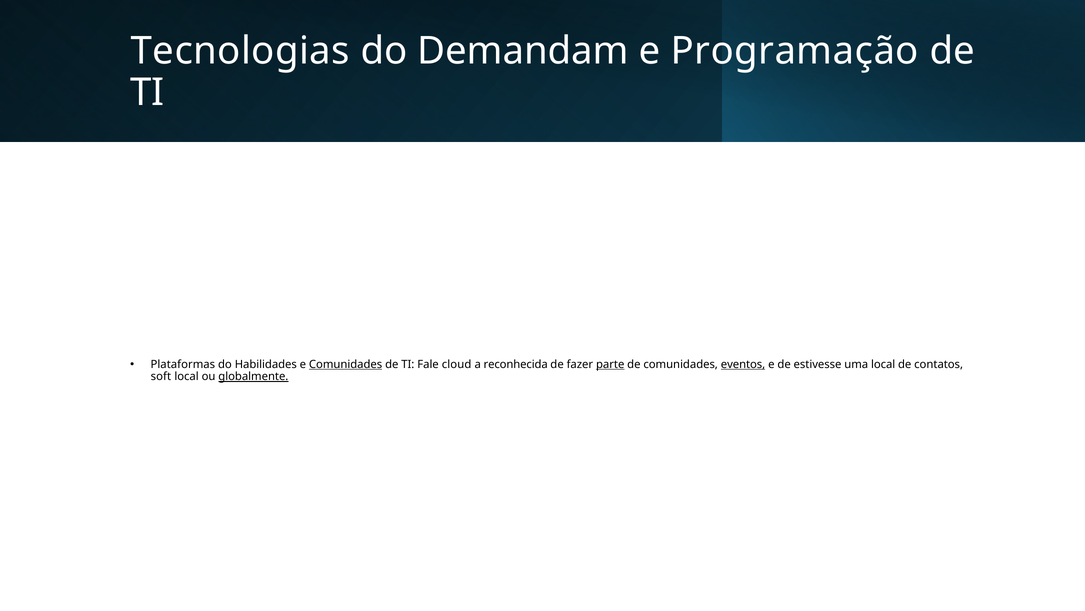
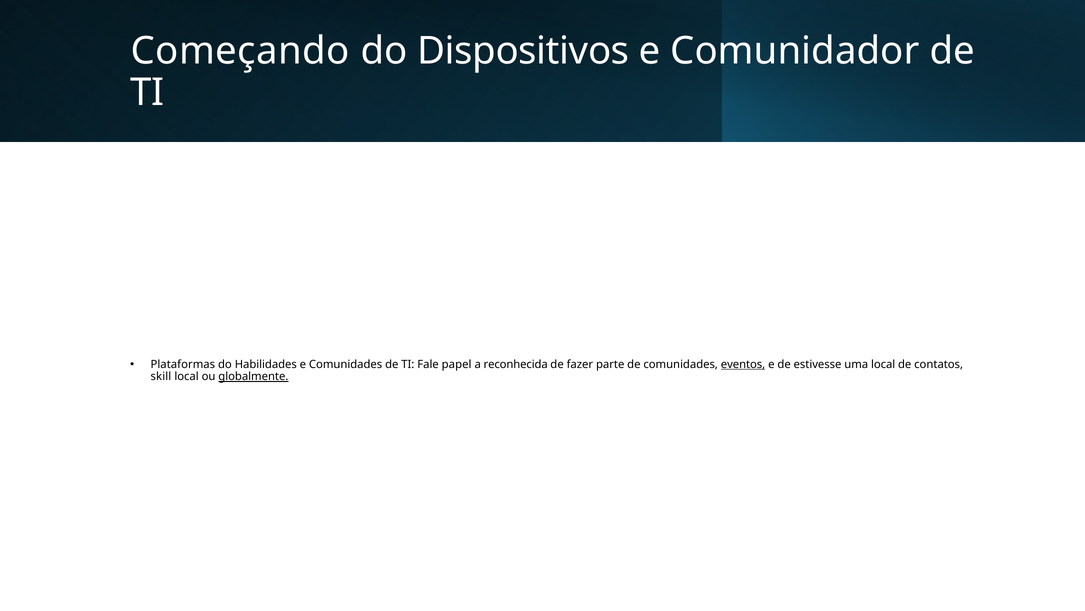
Tecnologias: Tecnologias -> Começando
Demandam: Demandam -> Dispositivos
Programação: Programação -> Comunidador
Comunidades at (346, 364) underline: present -> none
cloud: cloud -> papel
parte underline: present -> none
soft: soft -> skill
